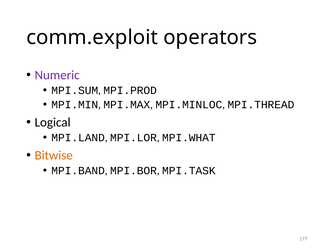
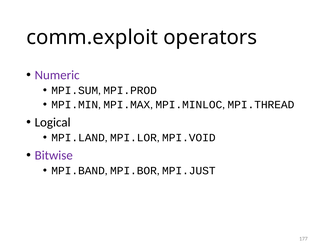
MPI.WHAT: MPI.WHAT -> MPI.VOID
Bitwise colour: orange -> purple
MPI.TASK: MPI.TASK -> MPI.JUST
